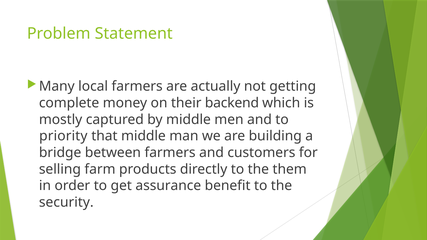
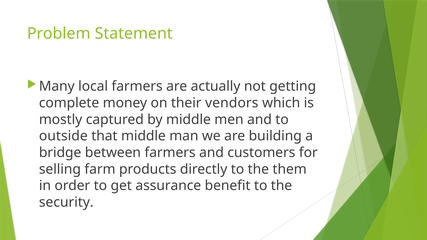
backend: backend -> vendors
priority: priority -> outside
